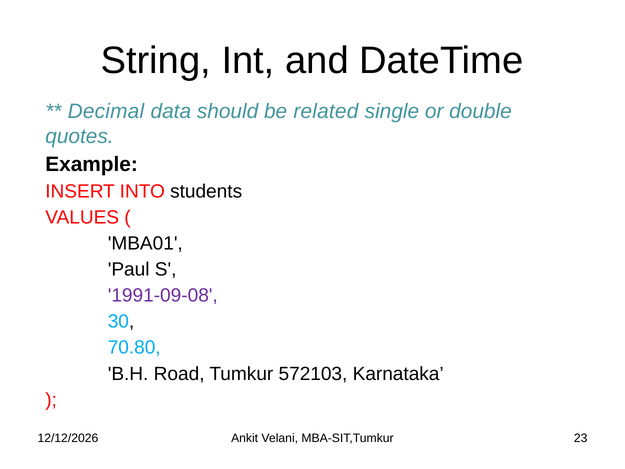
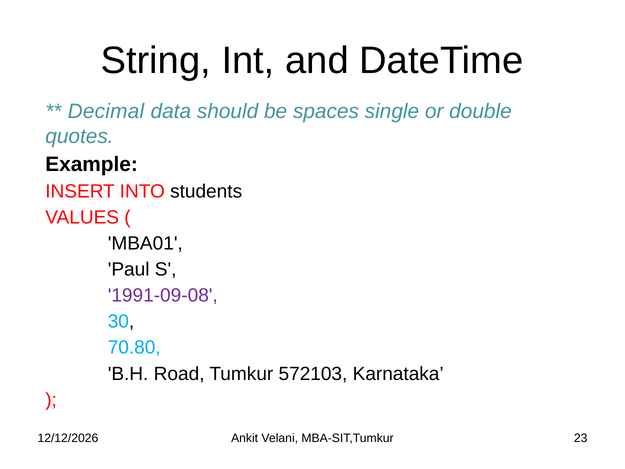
related: related -> spaces
